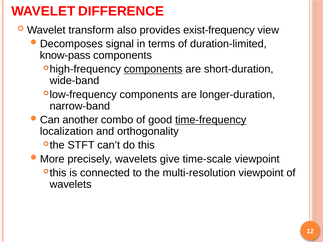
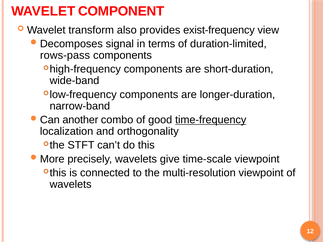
DIFFERENCE: DIFFERENCE -> COMPONENT
know-pass: know-pass -> rows-pass
components at (153, 69) underline: present -> none
